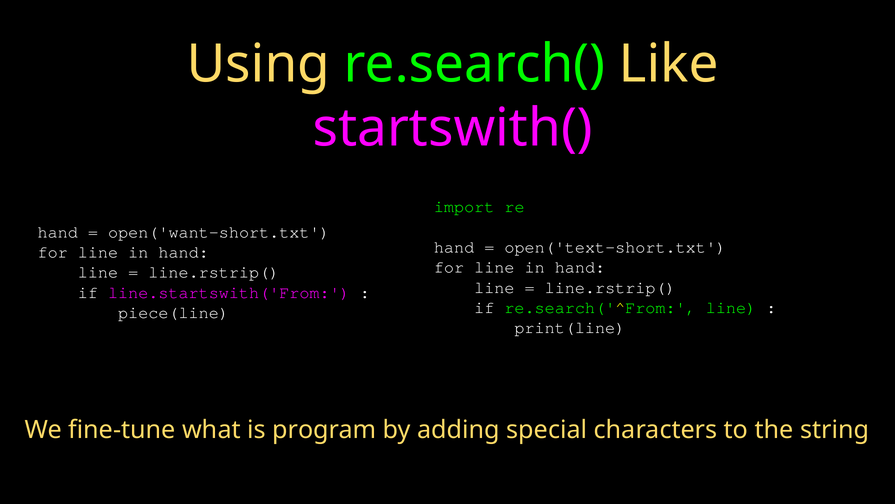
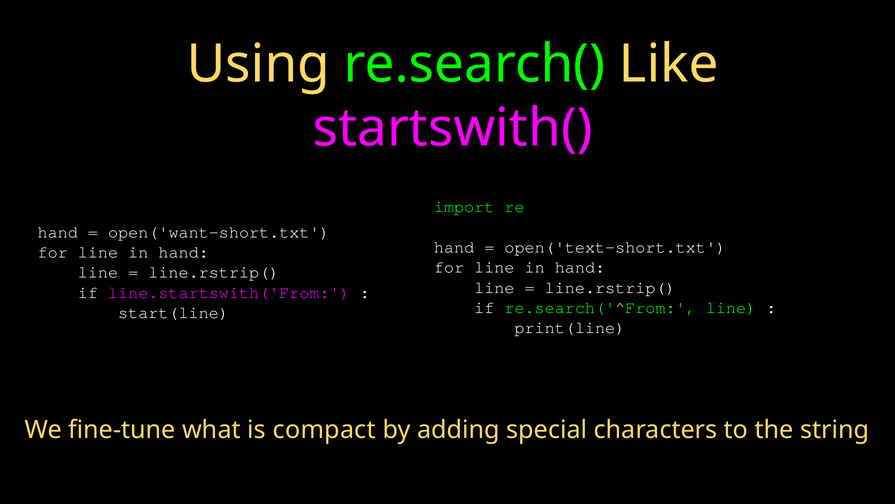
piece(line: piece(line -> start(line
program: program -> compact
